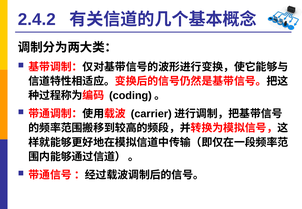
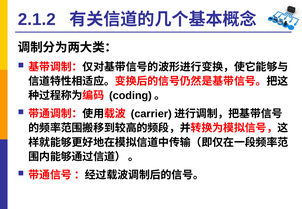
2.4.2: 2.4.2 -> 2.1.2
